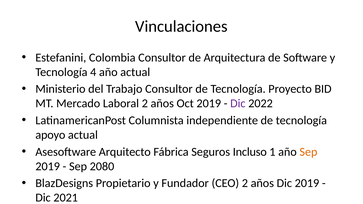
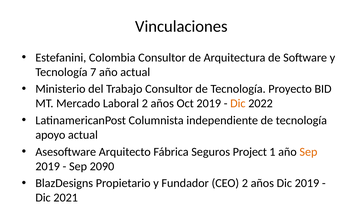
Tecnología 4: 4 -> 7
Dic at (238, 104) colour: purple -> orange
Incluso: Incluso -> Project
2080: 2080 -> 2090
